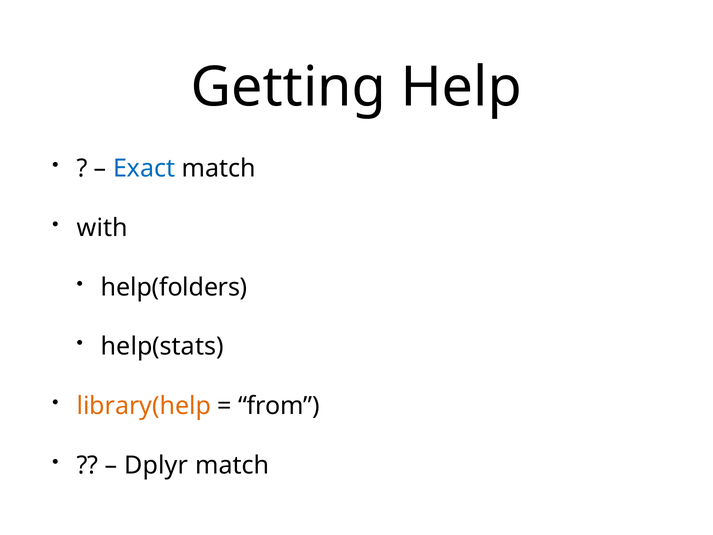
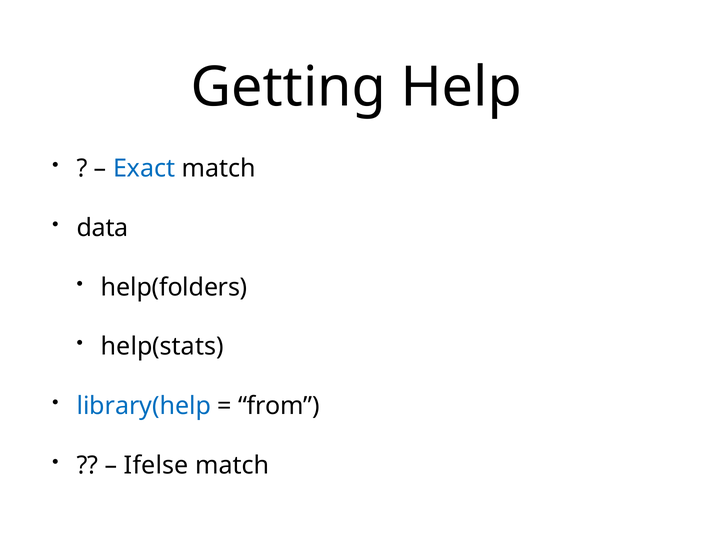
with: with -> data
library(help colour: orange -> blue
Dplyr: Dplyr -> Ifelse
